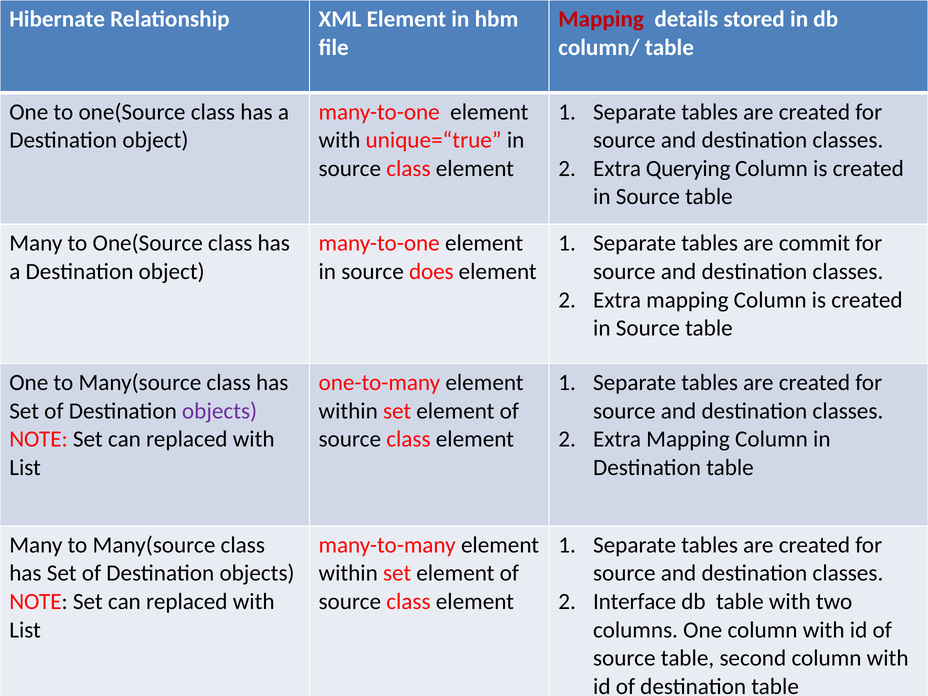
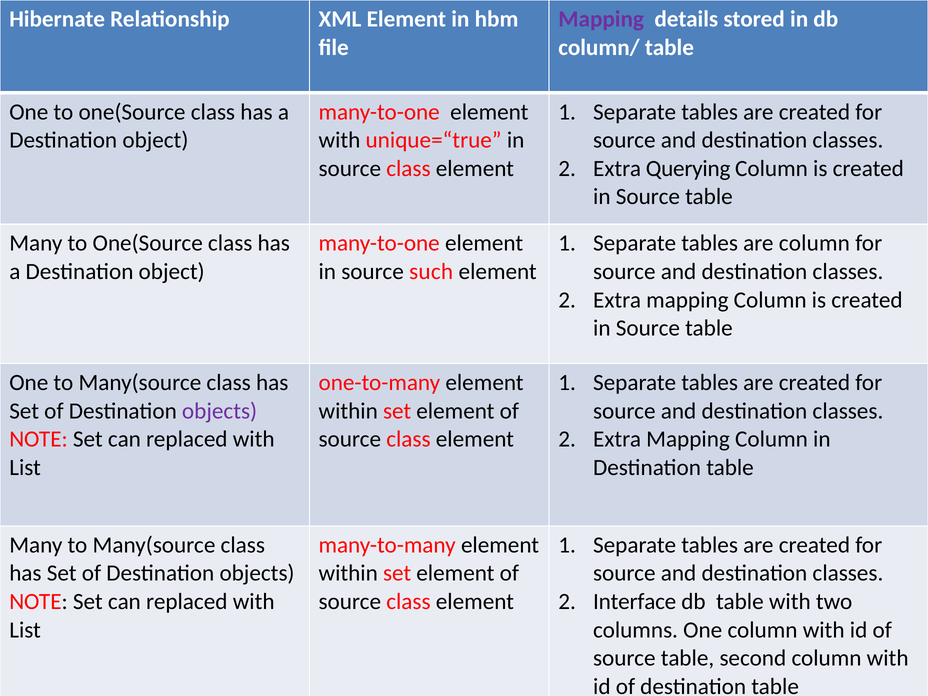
Mapping at (601, 19) colour: red -> purple
are commit: commit -> column
does: does -> such
